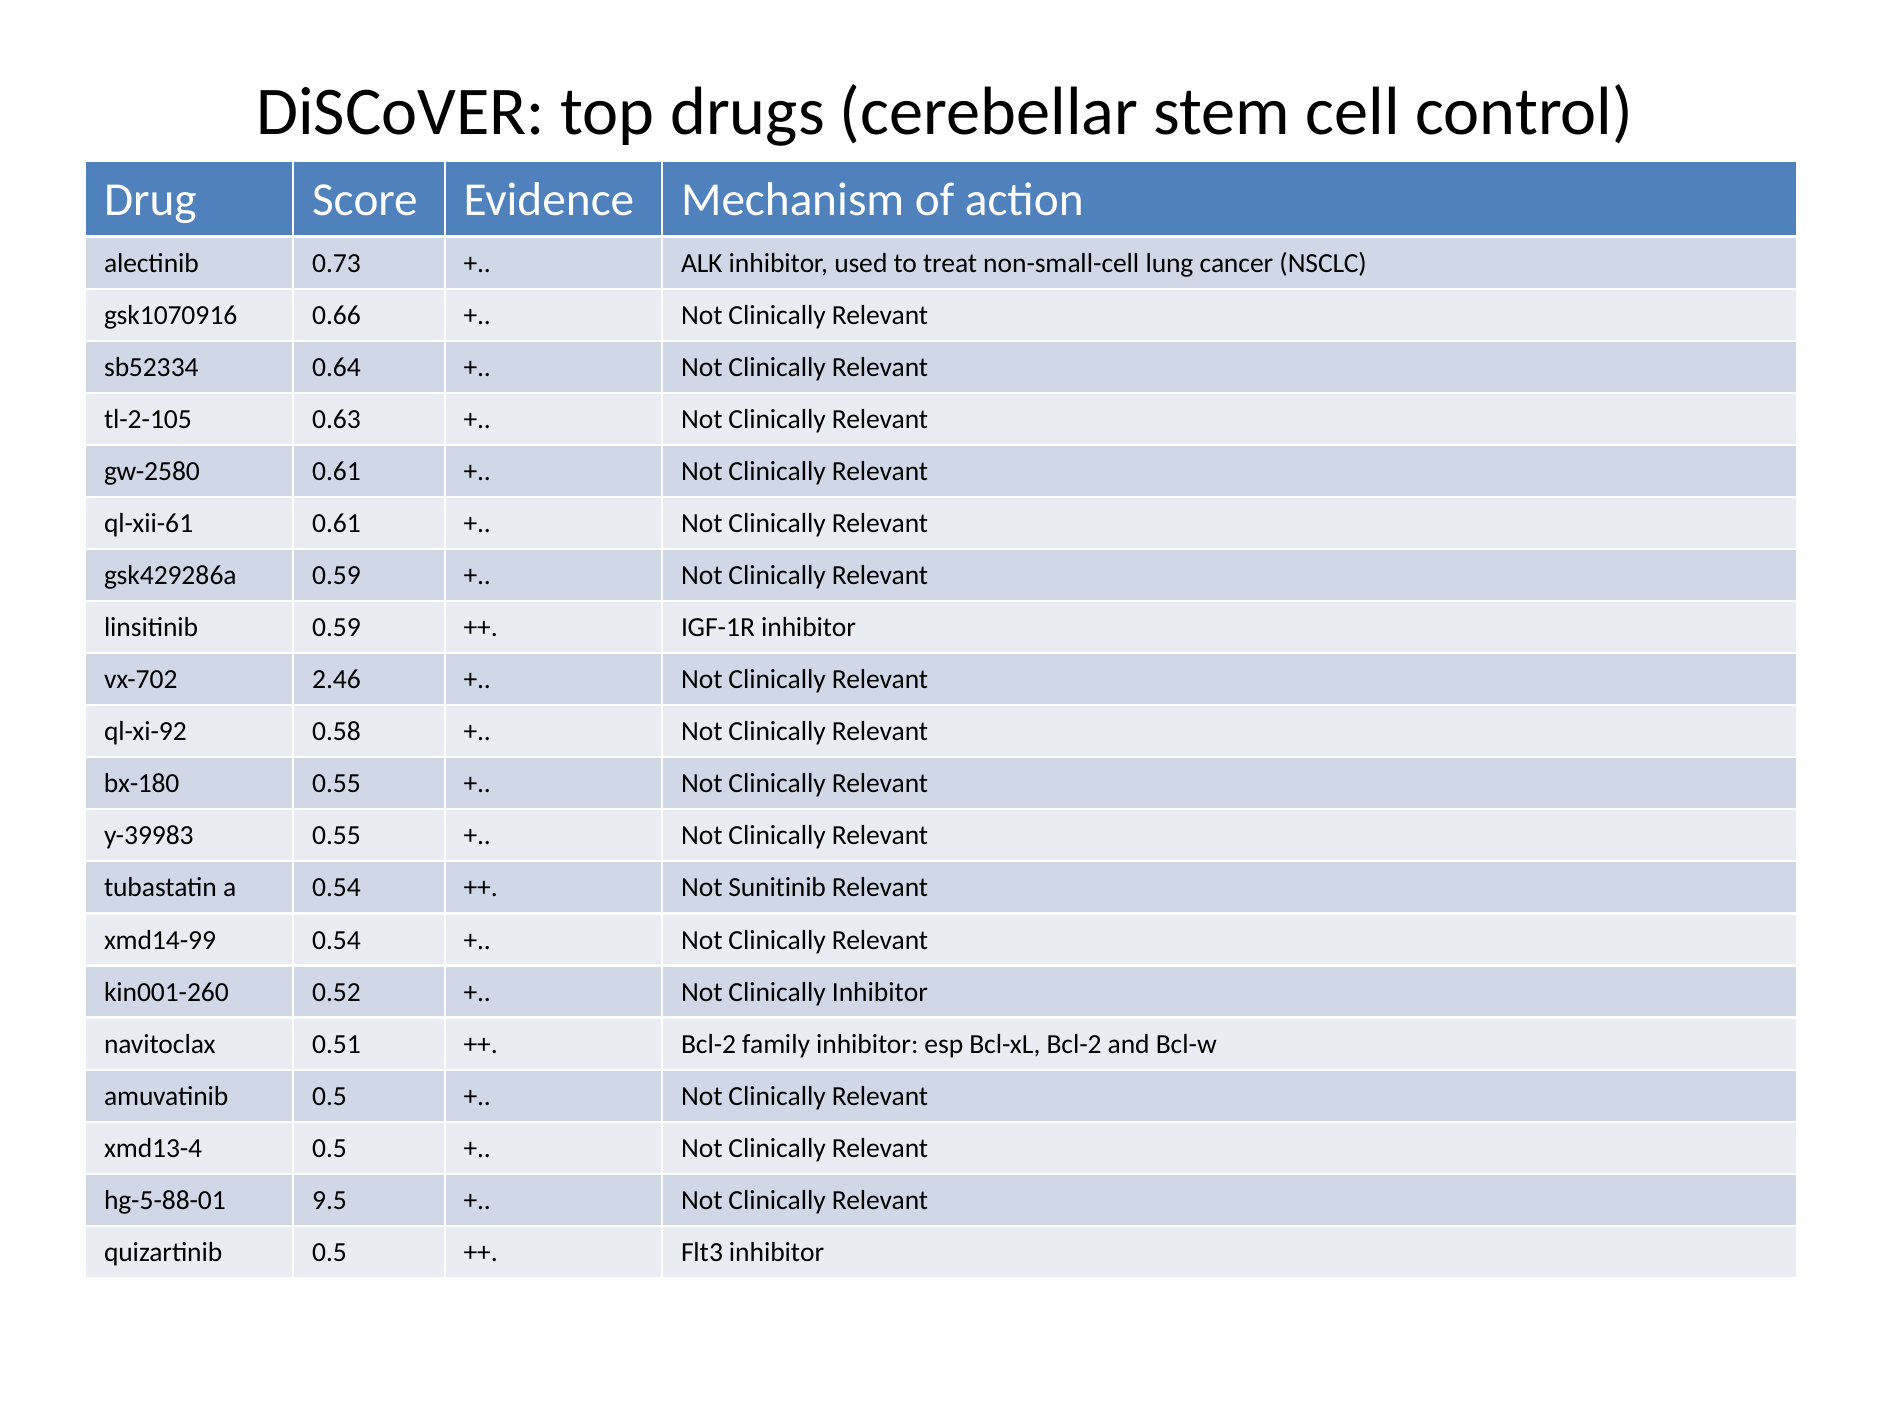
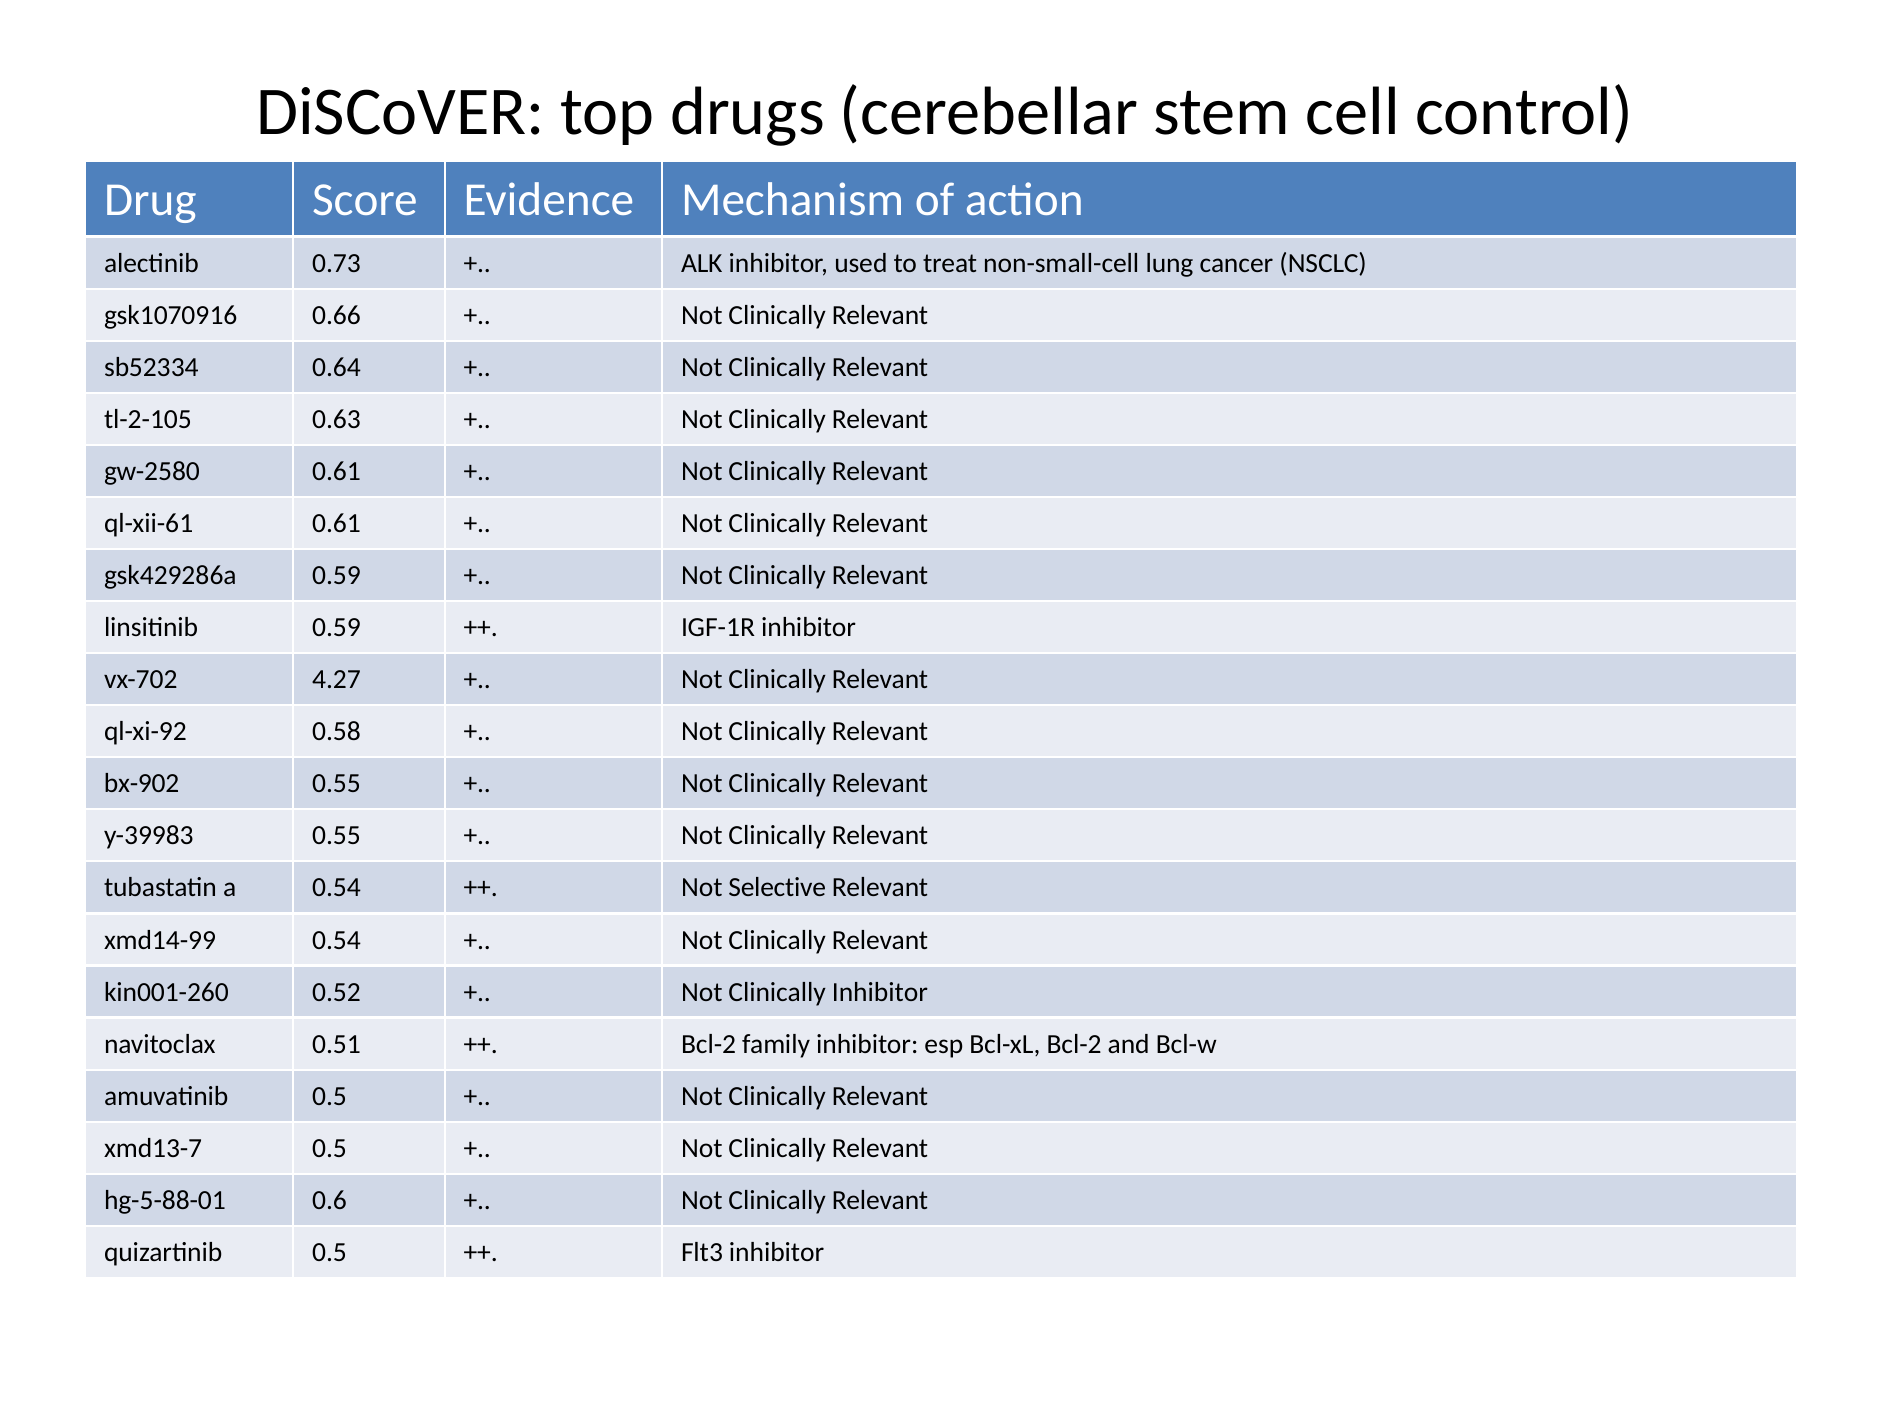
2.46: 2.46 -> 4.27
bx-180: bx-180 -> bx-902
Sunitinib: Sunitinib -> Selective
xmd13-4: xmd13-4 -> xmd13-7
9.5: 9.5 -> 0.6
